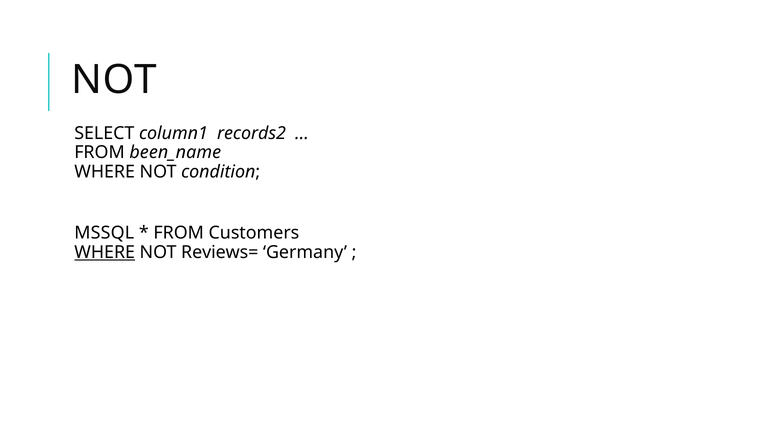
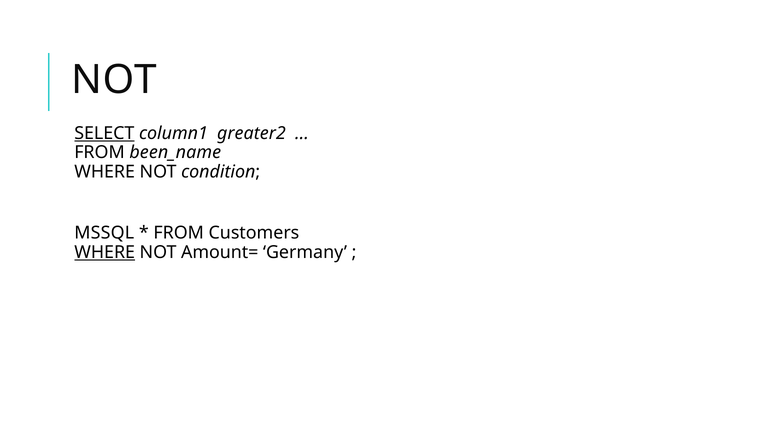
SELECT underline: none -> present
records2: records2 -> greater2
Reviews=: Reviews= -> Amount=
